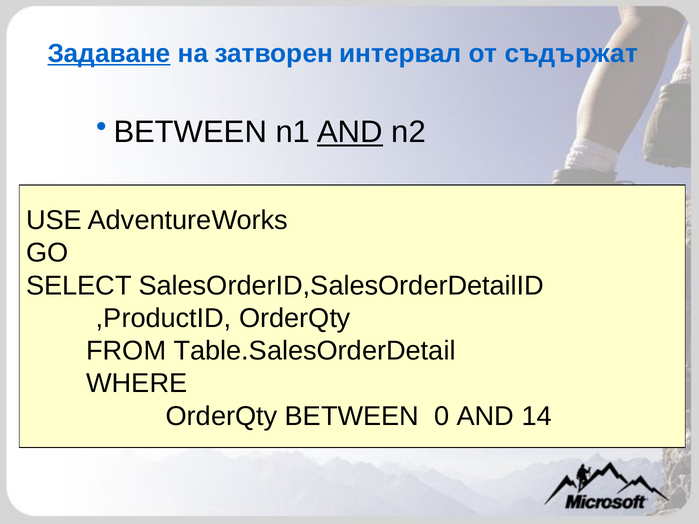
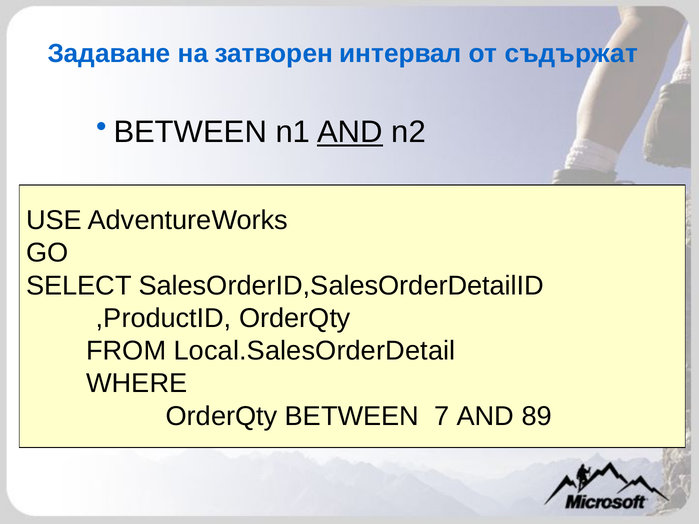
Задаване underline: present -> none
Table.SalesOrderDetail: Table.SalesOrderDetail -> Local.SalesOrderDetail
0: 0 -> 7
14: 14 -> 89
